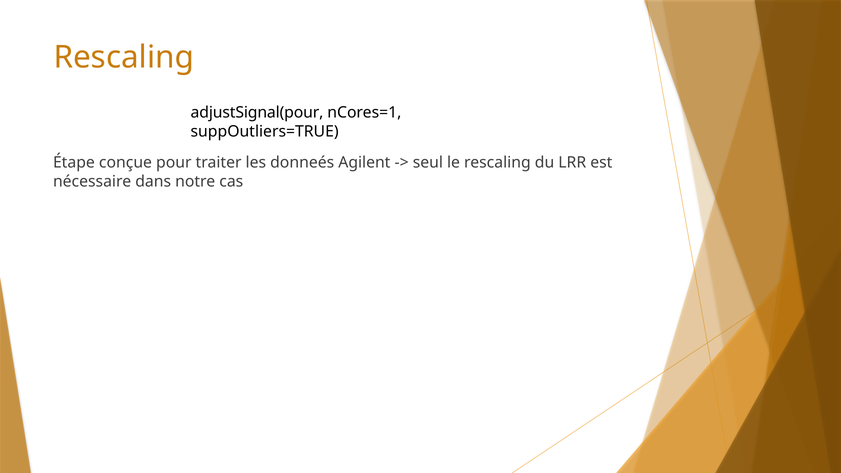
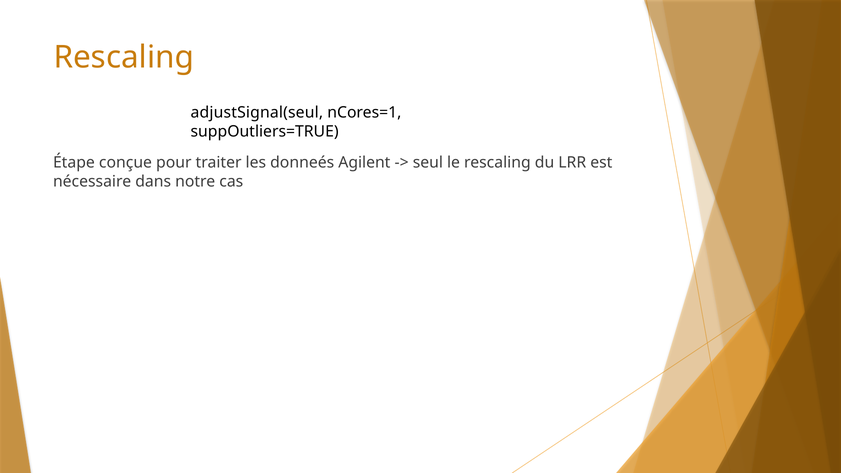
adjustSignal(pour: adjustSignal(pour -> adjustSignal(seul
